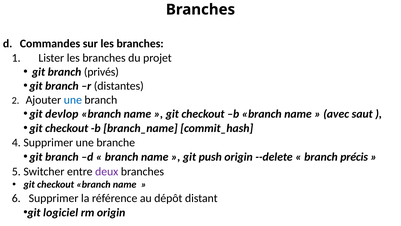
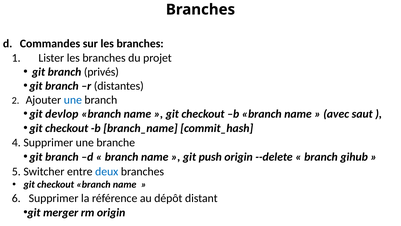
précis: précis -> gihub
deux colour: purple -> blue
logiciel: logiciel -> merger
